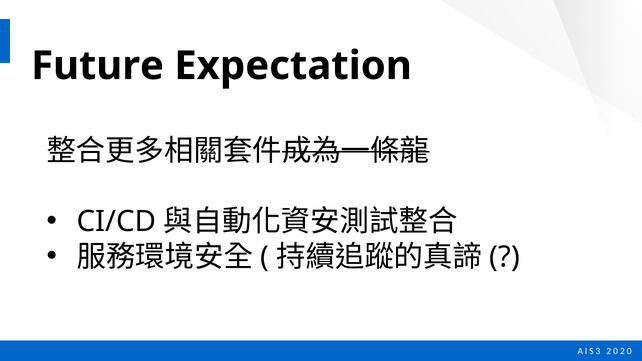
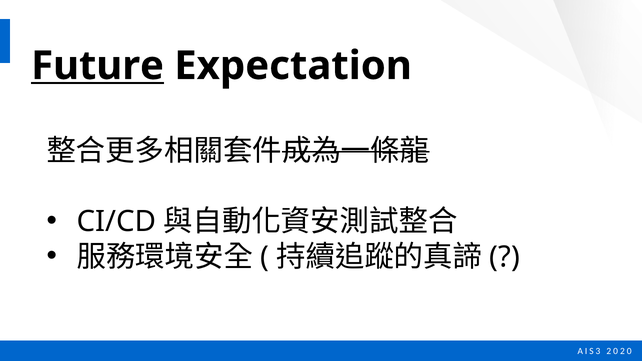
Future underline: none -> present
